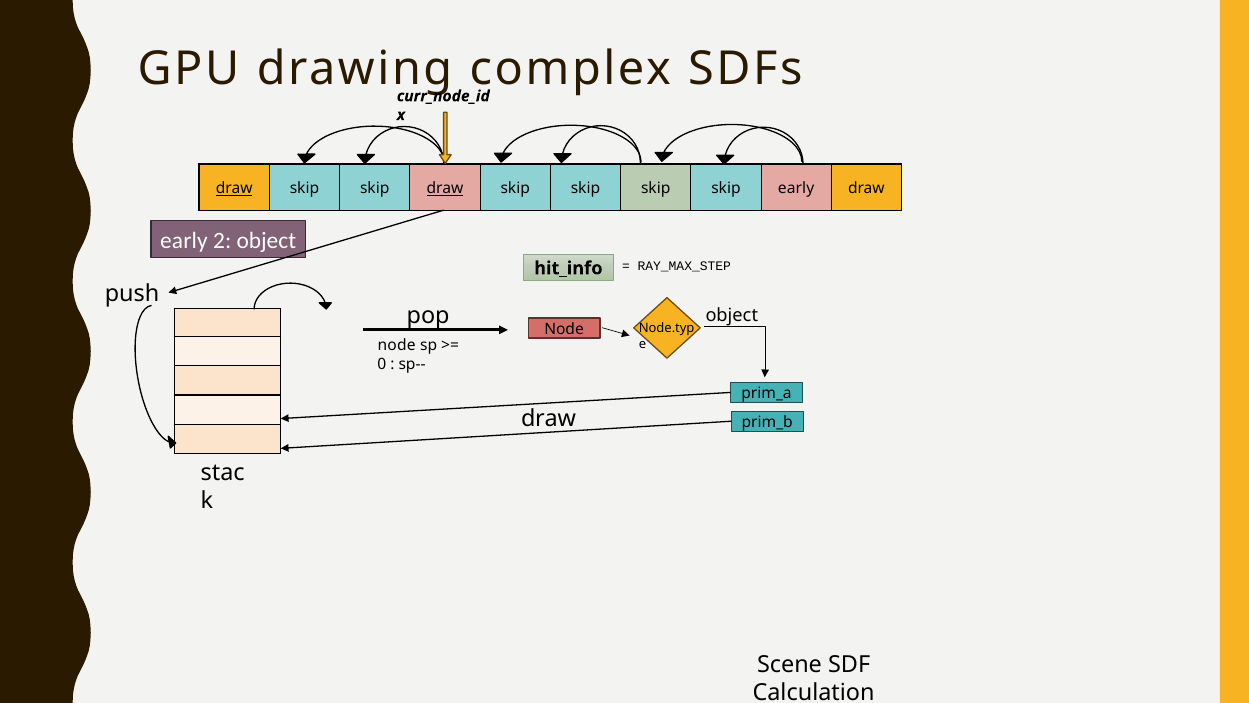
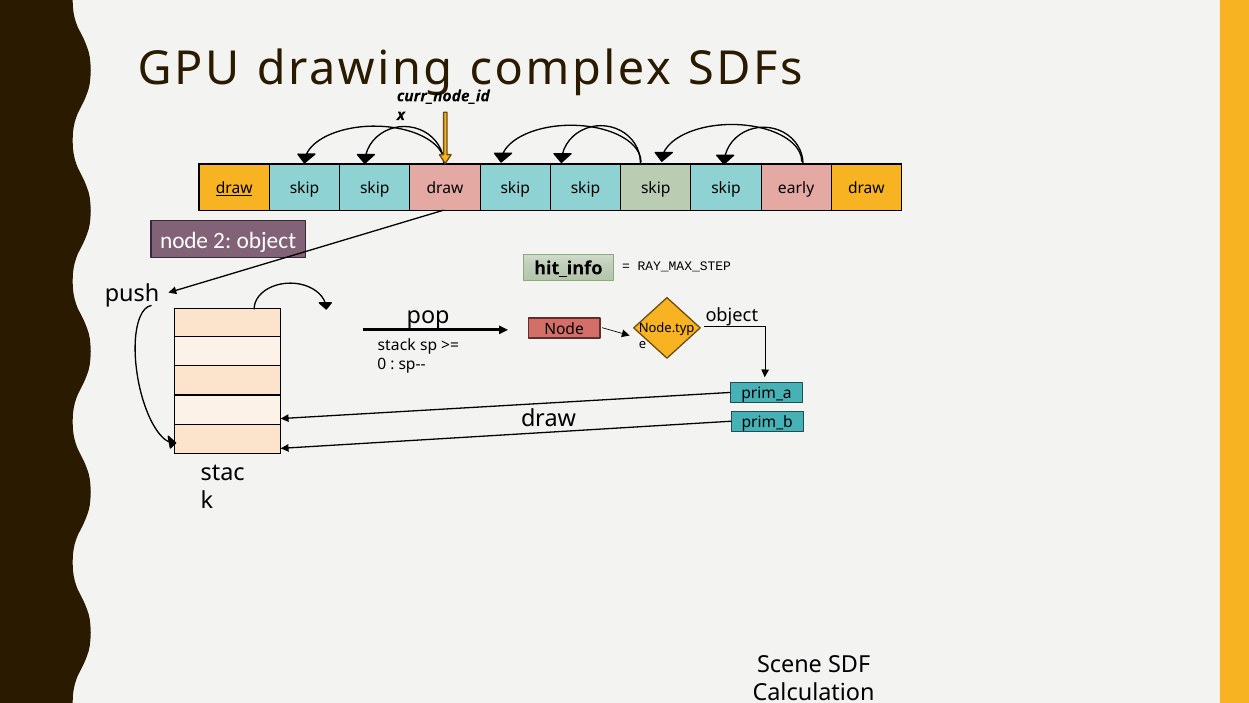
draw at (445, 188) underline: present -> none
early at (184, 241): early -> node
node at (397, 345): node -> stack
